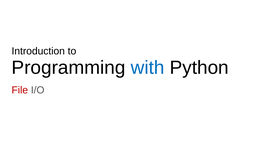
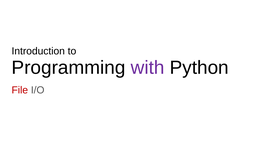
with colour: blue -> purple
